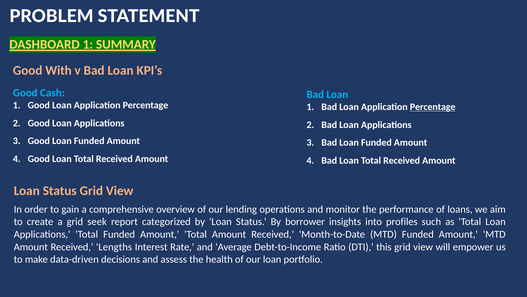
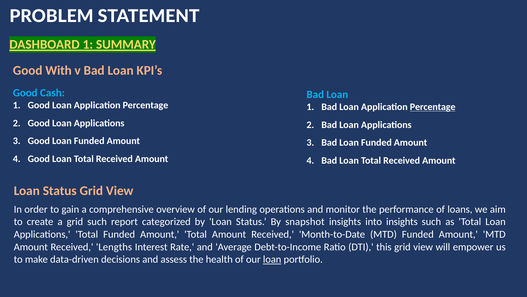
grid seek: seek -> such
borrower: borrower -> snapshot
into profiles: profiles -> insights
loan at (272, 259) underline: none -> present
